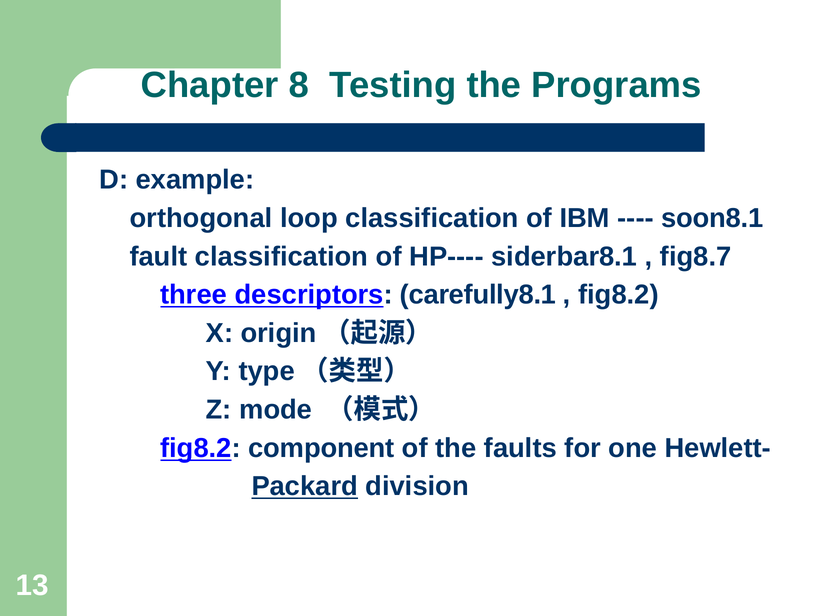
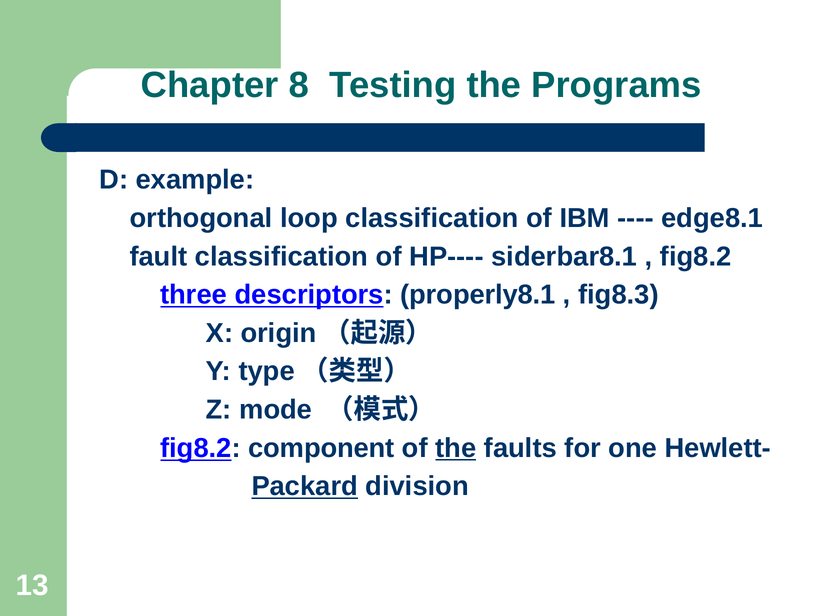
soon8.1: soon8.1 -> edge8.1
fig8.7 at (696, 256): fig8.7 -> fig8.2
carefully8.1: carefully8.1 -> properly8.1
fig8.2 at (618, 295): fig8.2 -> fig8.3
the at (456, 448) underline: none -> present
